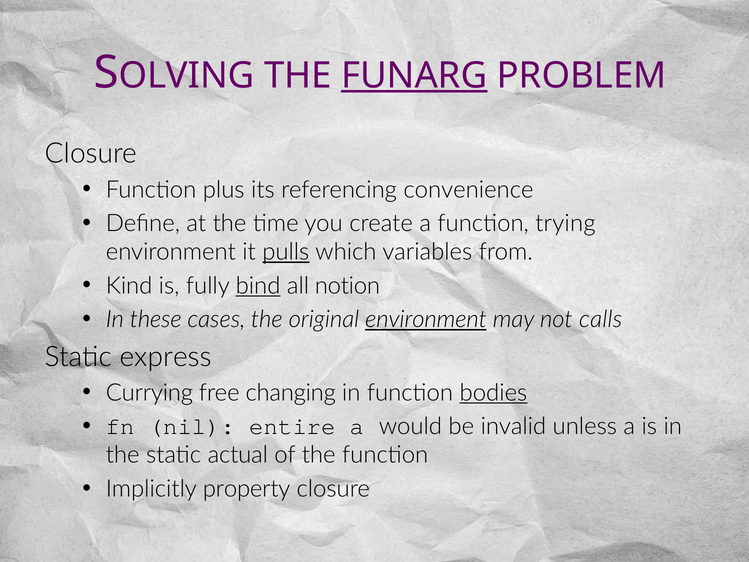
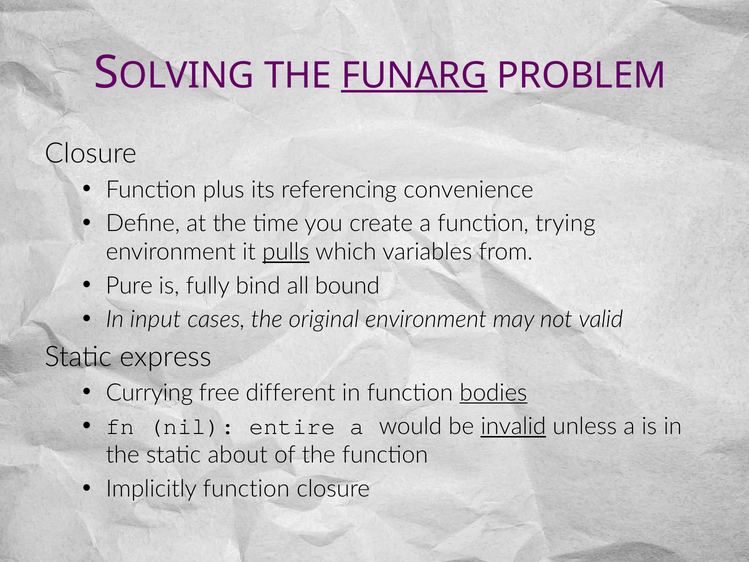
Kind: Kind -> Pure
bind underline: present -> none
notion: notion -> bound
these: these -> input
environment at (426, 319) underline: present -> none
calls: calls -> valid
changing: changing -> different
invalid underline: none -> present
actual: actual -> about
Implicitly property: property -> function
